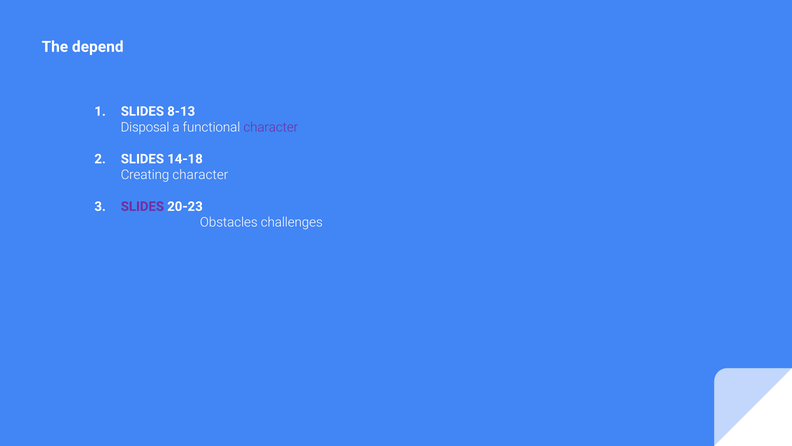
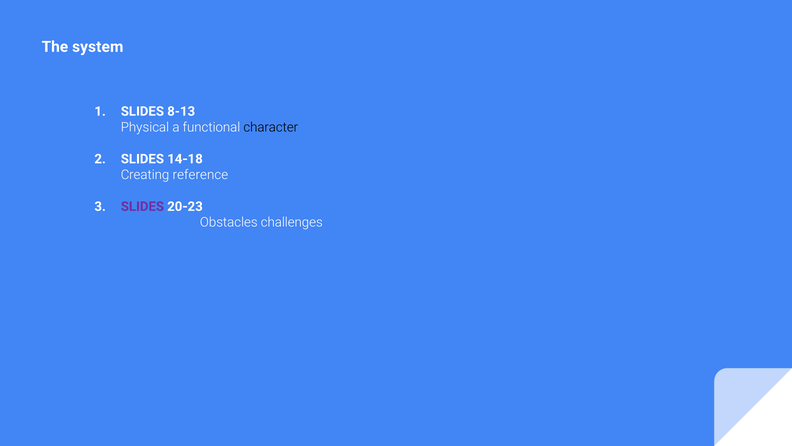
depend: depend -> system
Disposal: Disposal -> Physical
character at (271, 127) colour: purple -> black
Creating character: character -> reference
